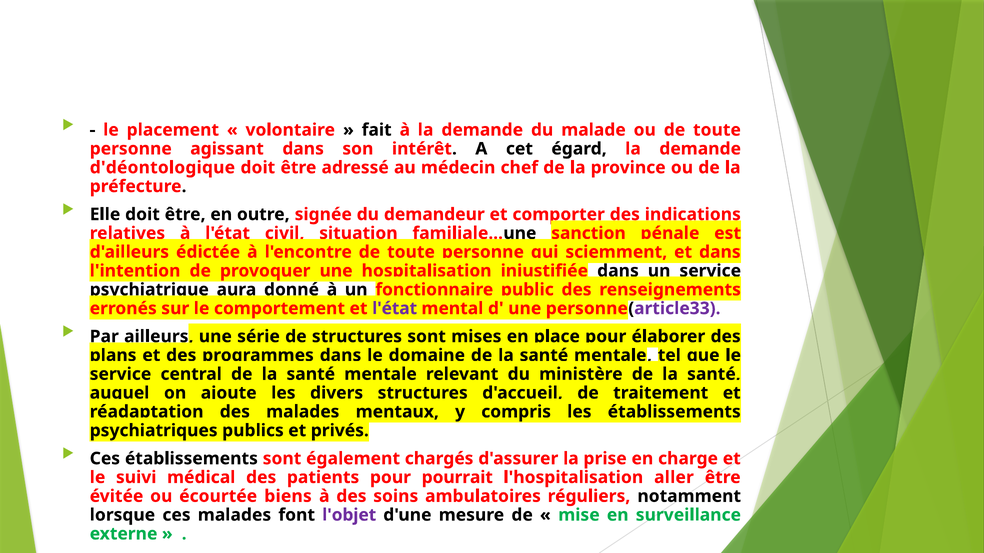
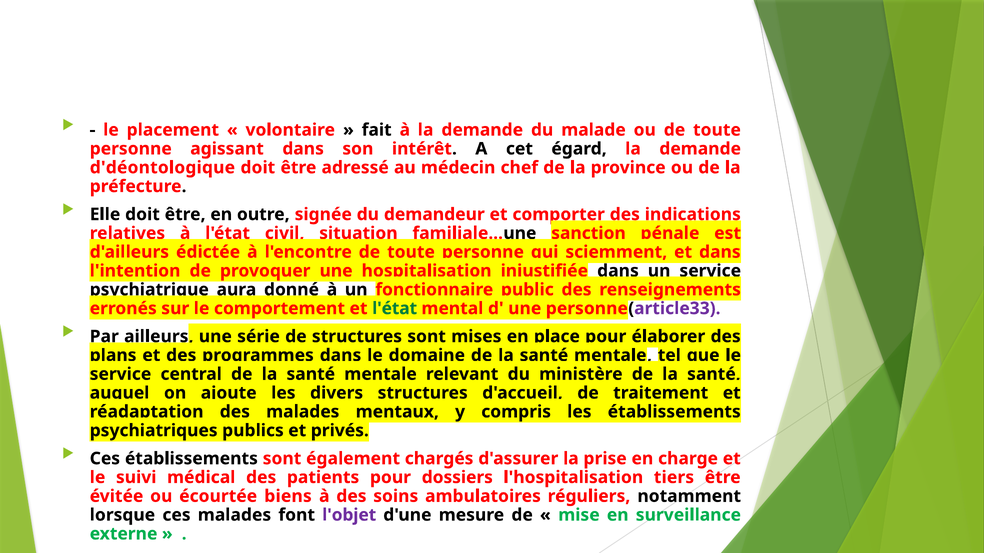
l'état at (395, 309) colour: purple -> green
pourrait: pourrait -> dossiers
aller: aller -> tiers
